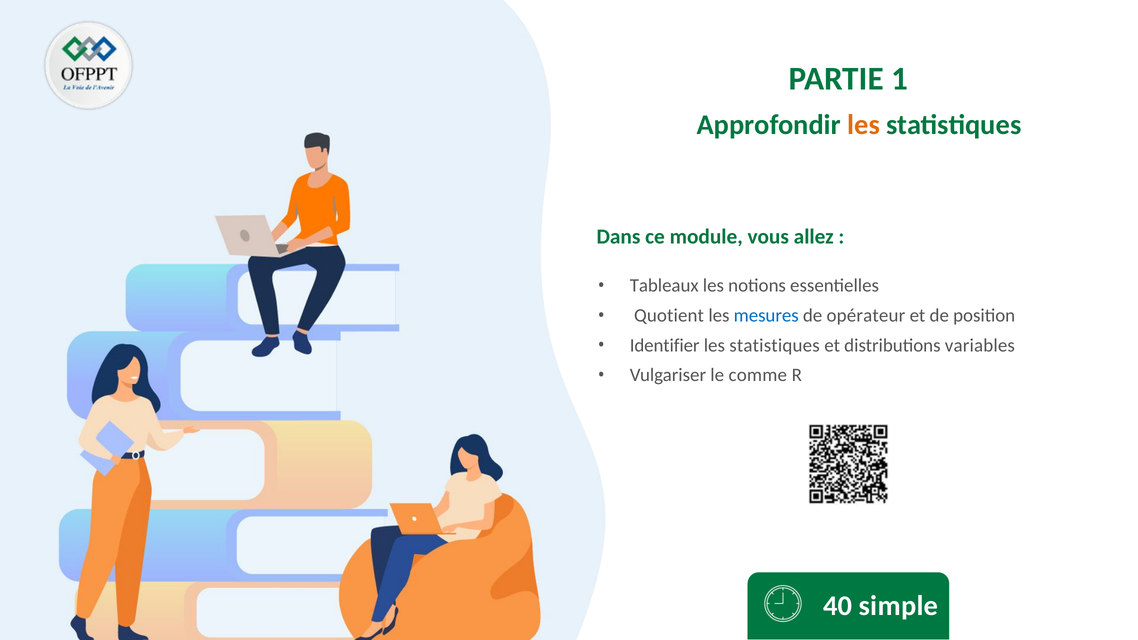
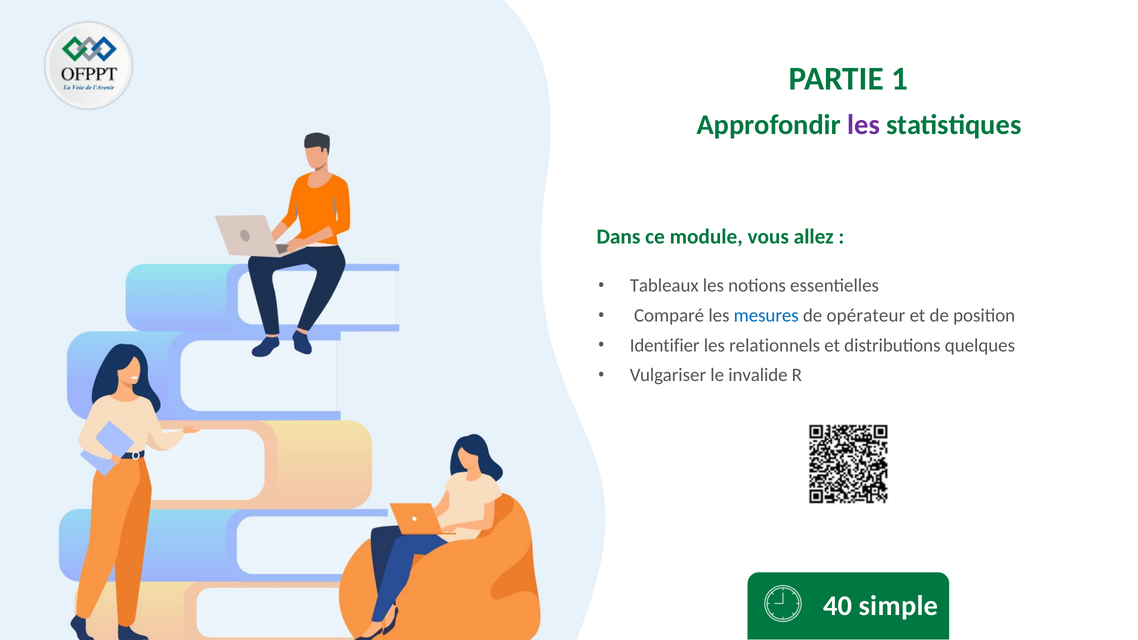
les at (864, 125) colour: orange -> purple
Quotient: Quotient -> Comparé
statistiques at (775, 345): statistiques -> relationnels
variables: variables -> quelques
comme: comme -> invalide
